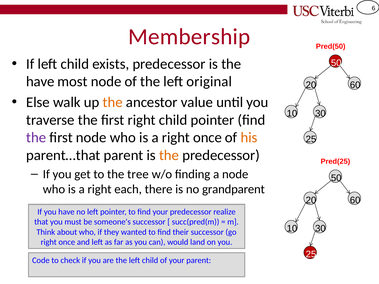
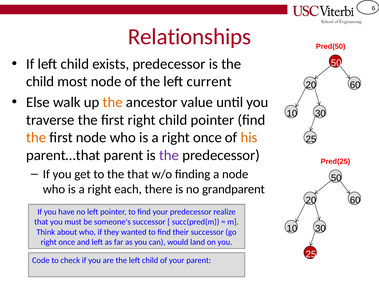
Membership: Membership -> Relationships
have at (40, 82): have -> child
original: original -> current
the at (36, 138) colour: purple -> orange
the at (169, 155) colour: orange -> purple
the tree: tree -> that
